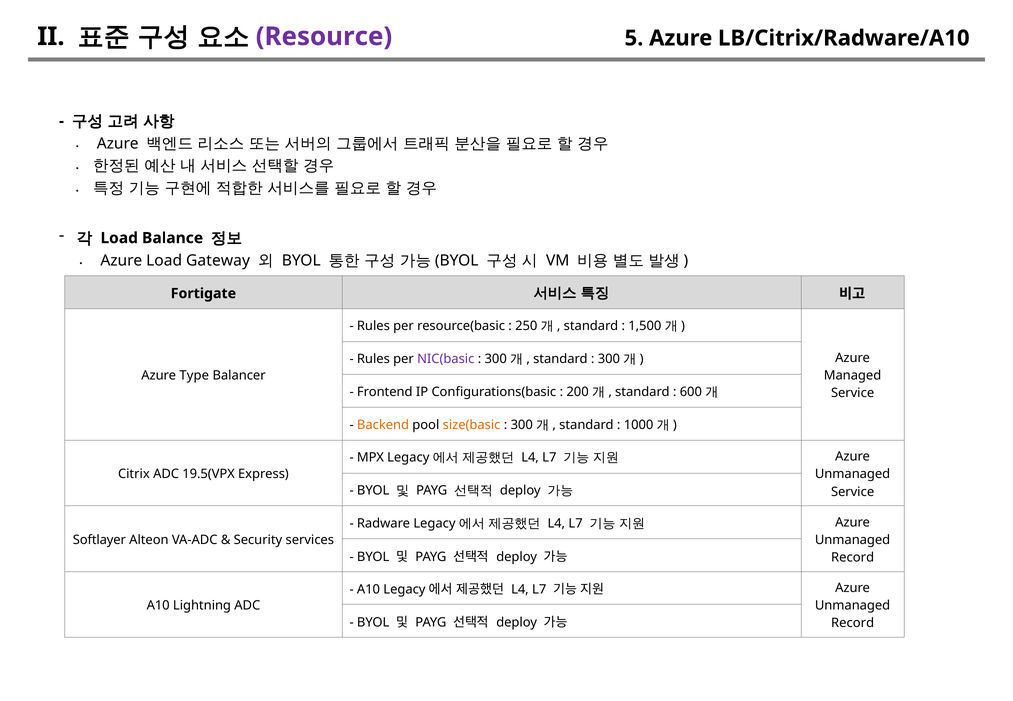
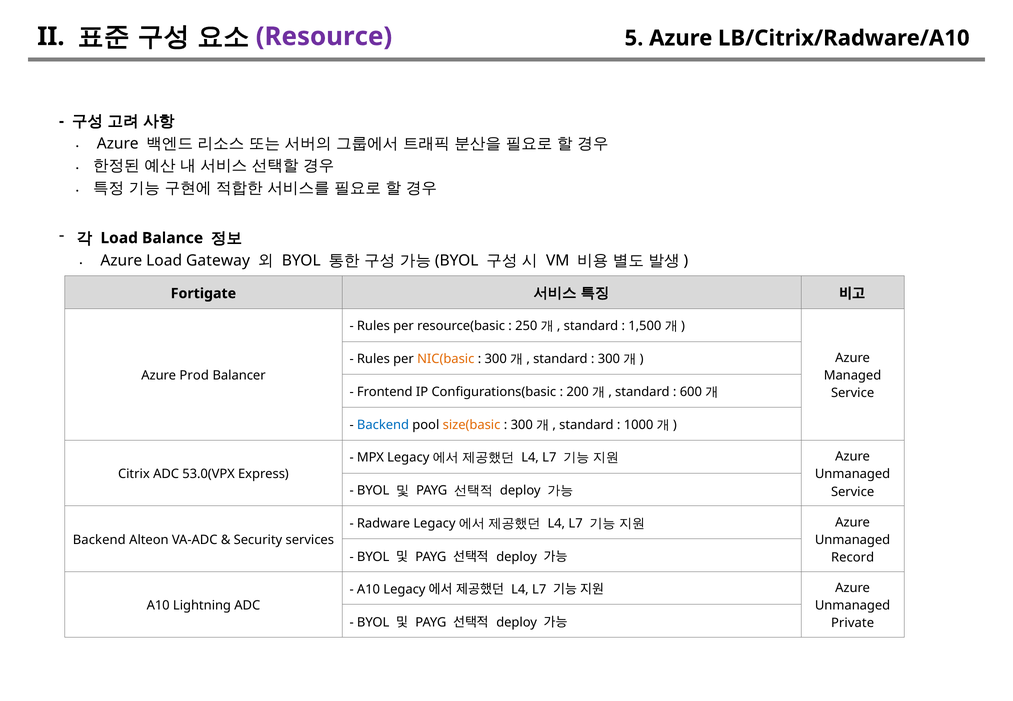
NIC(basic colour: purple -> orange
Type: Type -> Prod
Backend at (383, 425) colour: orange -> blue
19.5(VPX: 19.5(VPX -> 53.0(VPX
Softlayer at (99, 540): Softlayer -> Backend
Record at (853, 623): Record -> Private
